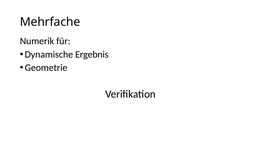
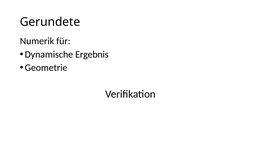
Mehrfache: Mehrfache -> Gerundete
